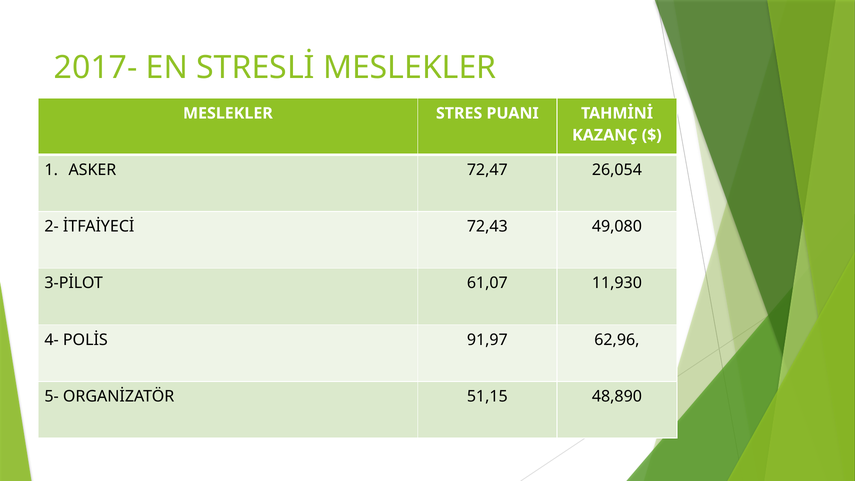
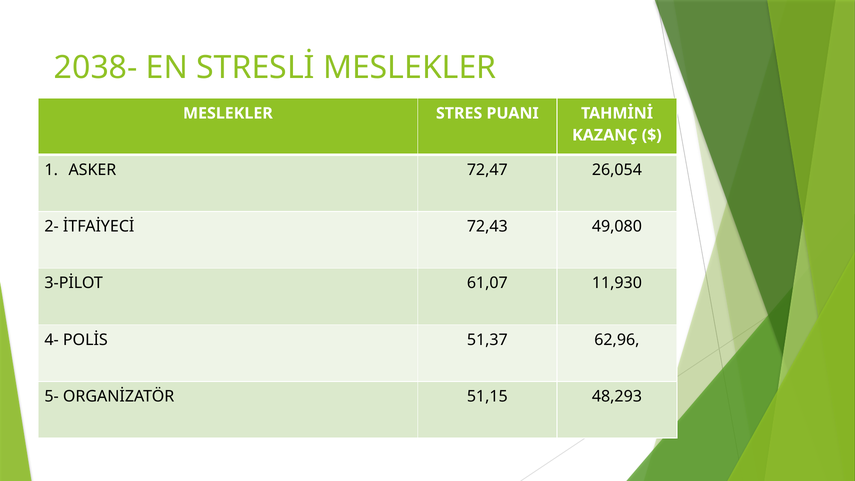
2017-: 2017- -> 2038-
91,97: 91,97 -> 51,37
48,890: 48,890 -> 48,293
